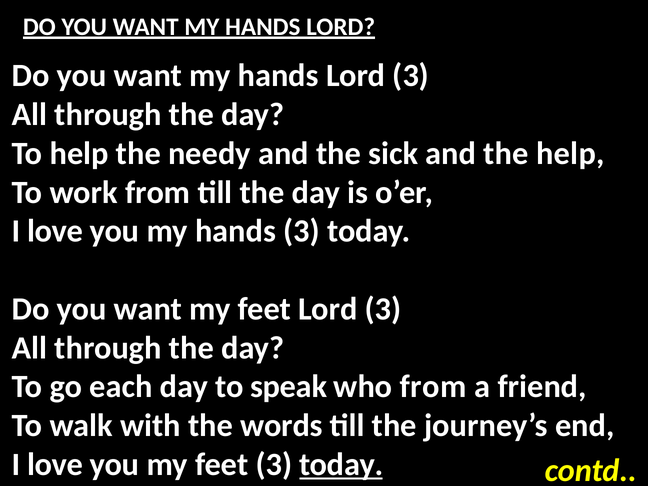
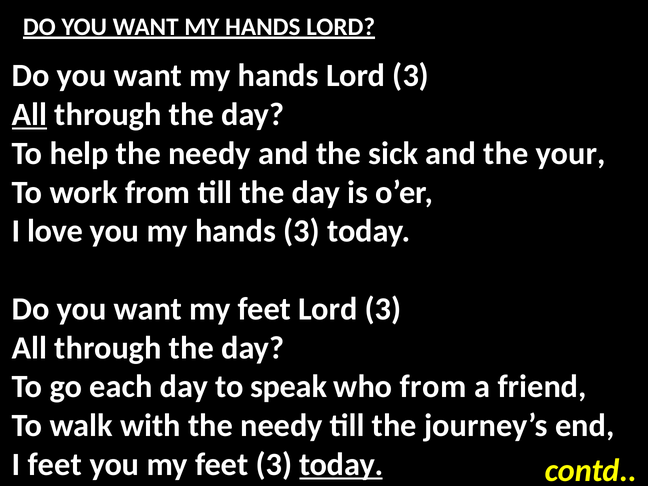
All at (29, 115) underline: none -> present
the help: help -> your
with the words: words -> needy
love at (55, 465): love -> feet
